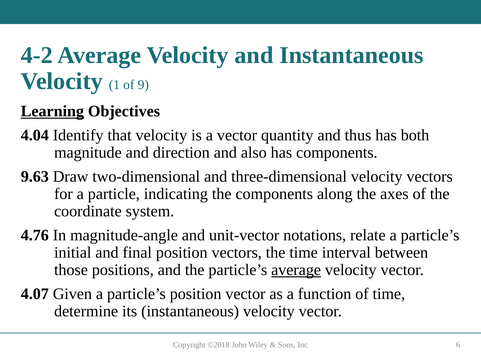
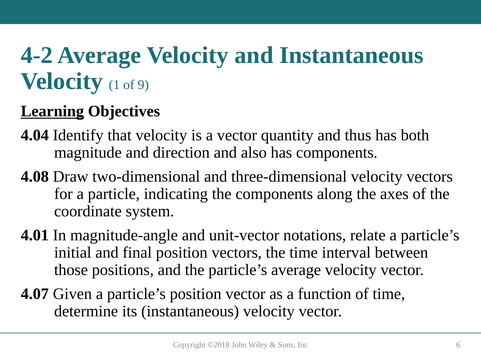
9.63: 9.63 -> 4.08
4.76: 4.76 -> 4.01
average at (296, 270) underline: present -> none
